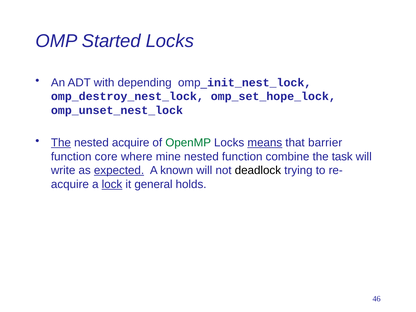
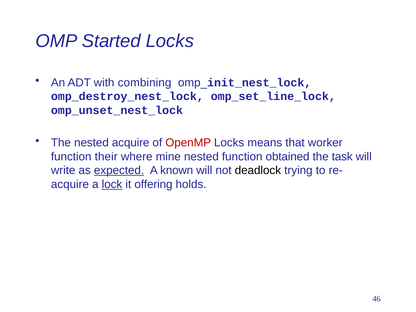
depending: depending -> combining
omp_set_hope_lock: omp_set_hope_lock -> omp_set_line_lock
The at (61, 143) underline: present -> none
OpenMP colour: green -> red
means underline: present -> none
barrier: barrier -> worker
core: core -> their
combine: combine -> obtained
general: general -> offering
